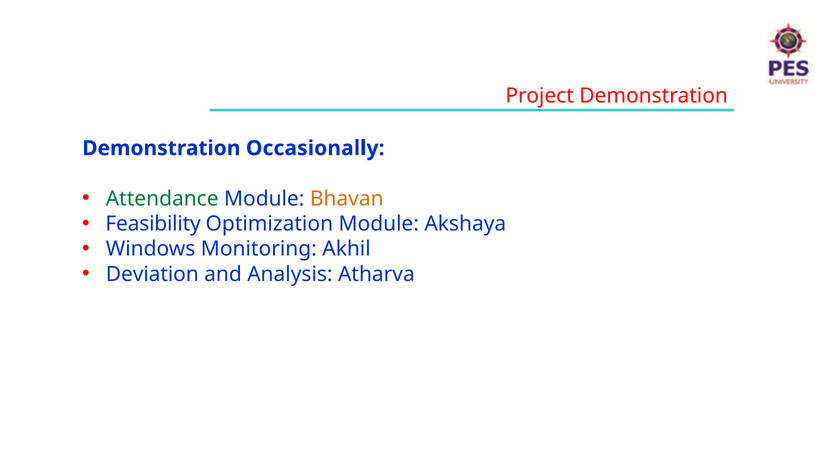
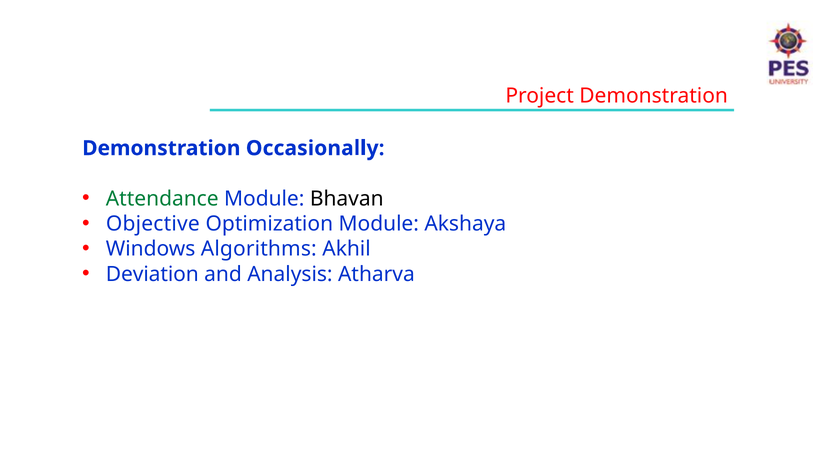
Bhavan colour: orange -> black
Feasibility: Feasibility -> Objective
Monitoring: Monitoring -> Algorithms
